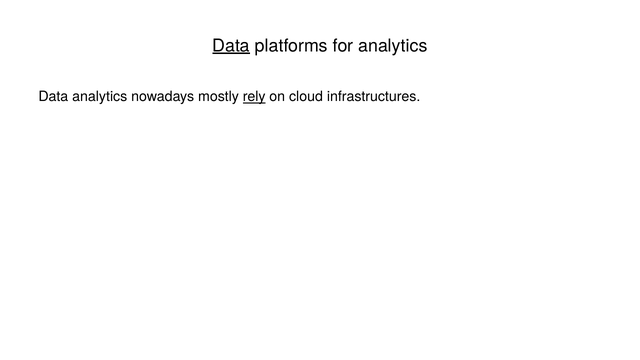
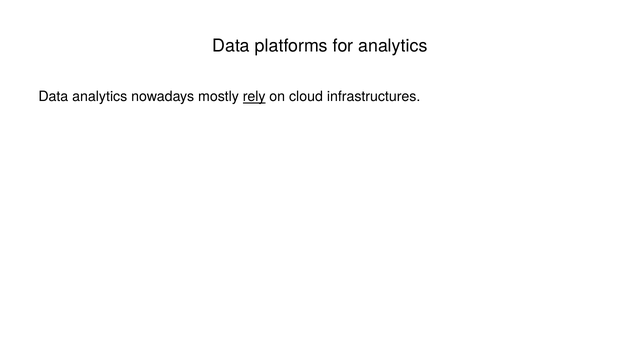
Data at (231, 46) underline: present -> none
